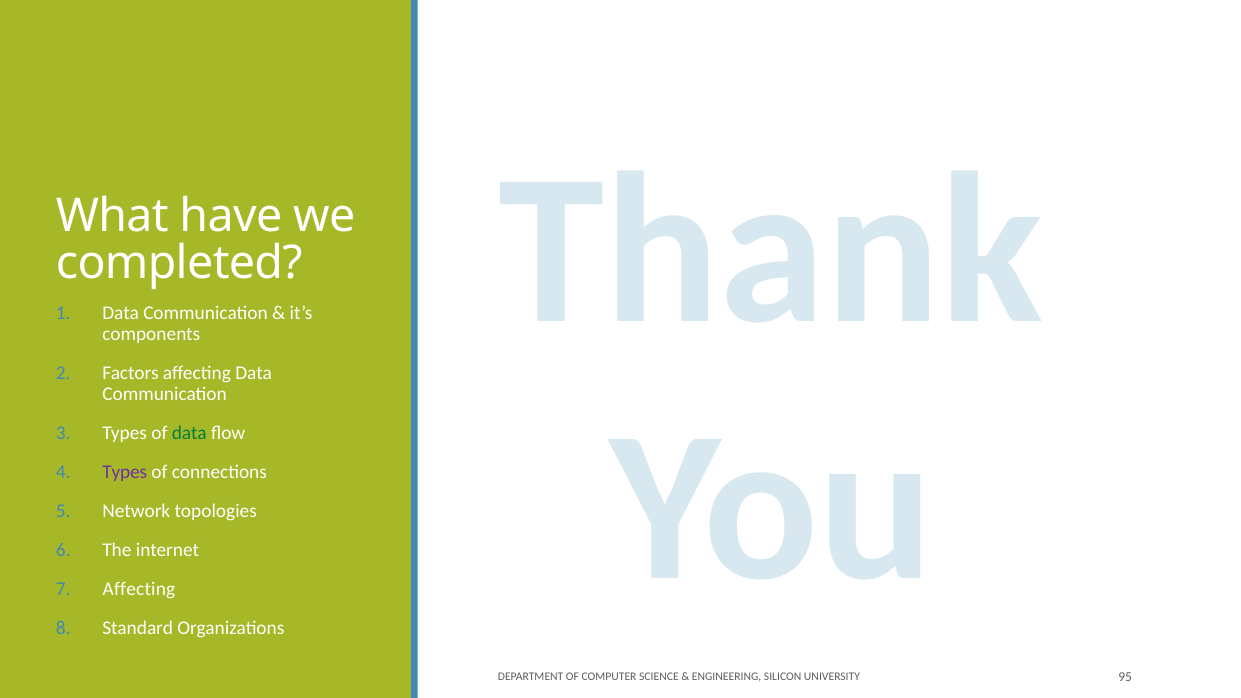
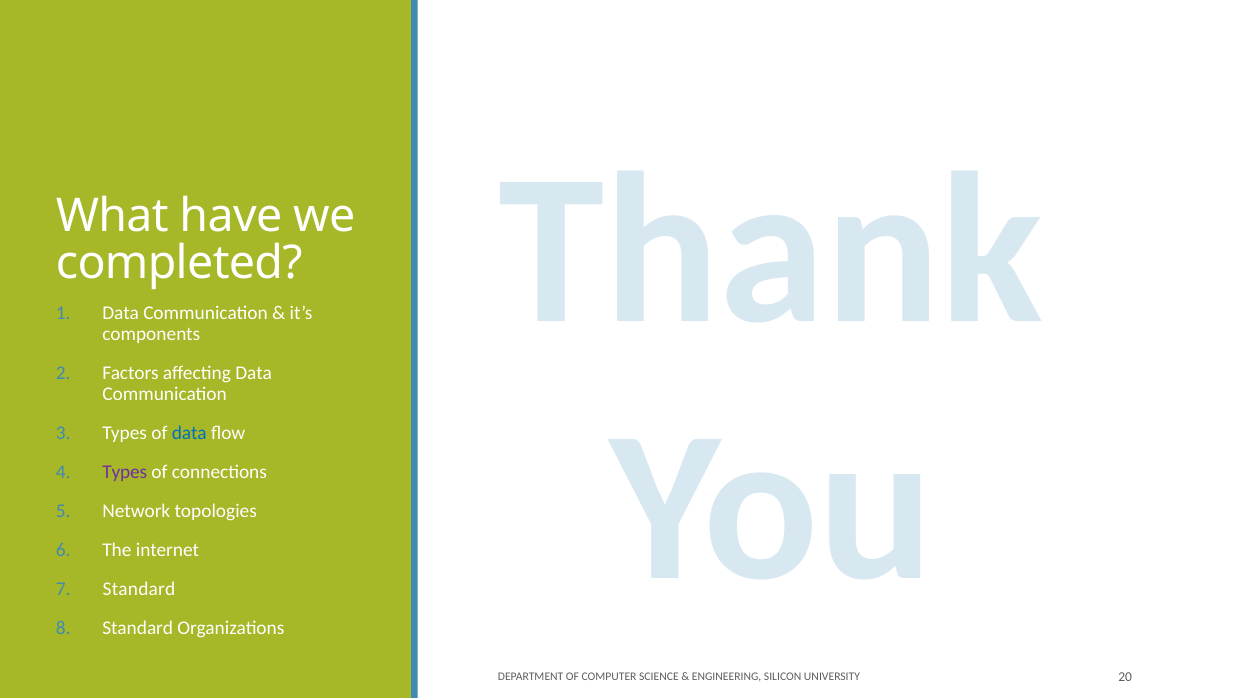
data at (189, 433) colour: green -> blue
Affecting at (139, 589): Affecting -> Standard
95: 95 -> 20
